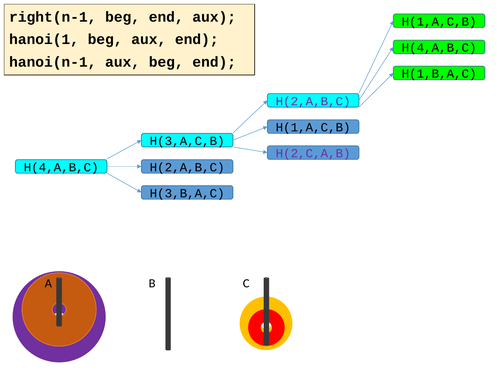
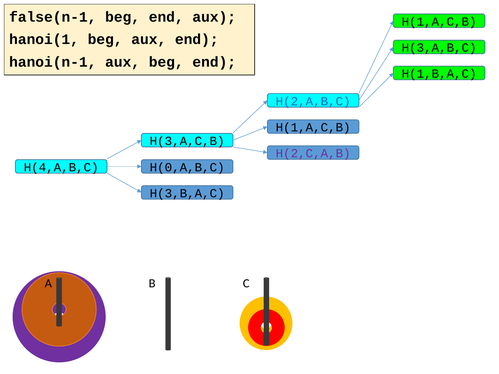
right(n-1: right(n-1 -> false(n-1
H(4,A,B,C at (439, 48): H(4,A,B,C -> H(3,A,B,C
H(2,A,B,C at (313, 101) colour: purple -> blue
H(2,A,B,C at (187, 167): H(2,A,B,C -> H(0,A,B,C
